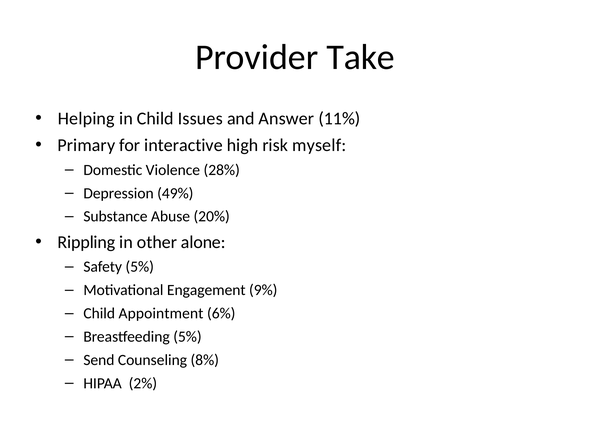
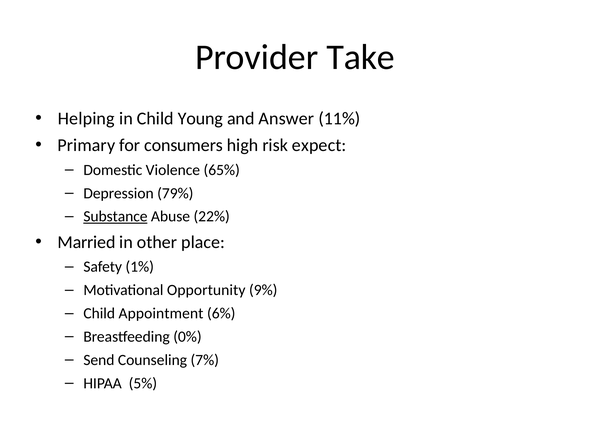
Issues: Issues -> Young
interactive: interactive -> consumers
myself: myself -> expect
28%: 28% -> 65%
49%: 49% -> 79%
Substance underline: none -> present
20%: 20% -> 22%
Rippling: Rippling -> Married
alone: alone -> place
Safety 5%: 5% -> 1%
Engagement: Engagement -> Opportunity
Breastfeeding 5%: 5% -> 0%
8%: 8% -> 7%
2%: 2% -> 5%
